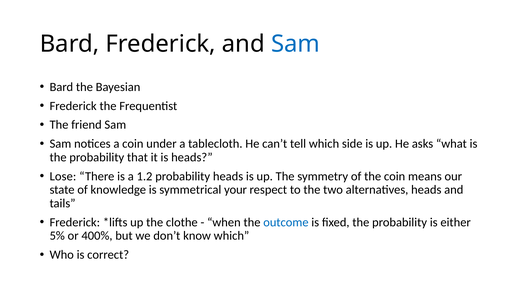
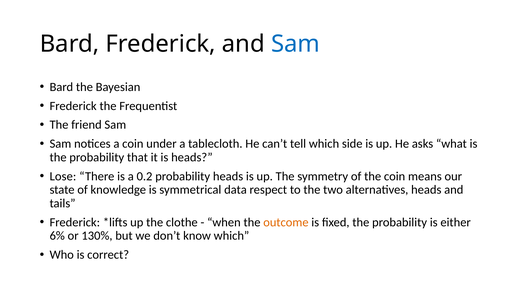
1.2: 1.2 -> 0.2
your: your -> data
outcome colour: blue -> orange
5%: 5% -> 6%
400%: 400% -> 130%
